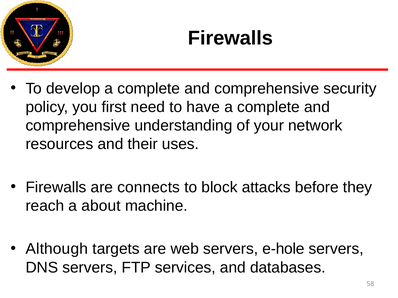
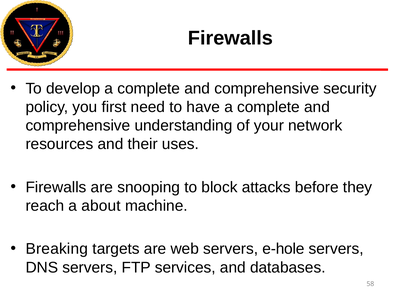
connects: connects -> snooping
Although: Although -> Breaking
